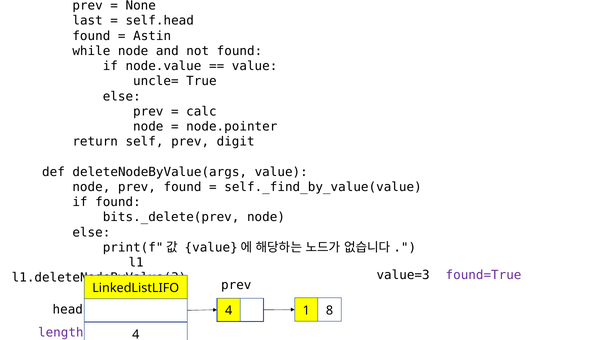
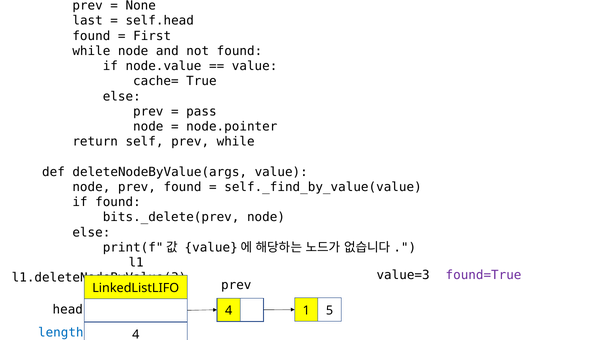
Astin: Astin -> First
uncle=: uncle= -> cache=
calc: calc -> pass
prev digit: digit -> while
8: 8 -> 5
length colour: purple -> blue
